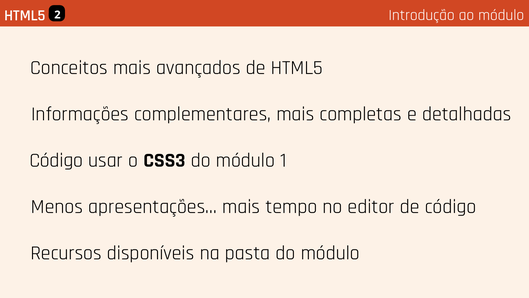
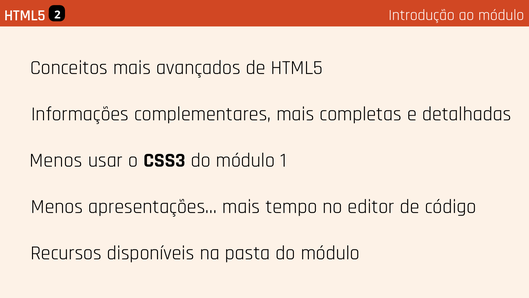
Código at (56, 160): Código -> Menos
